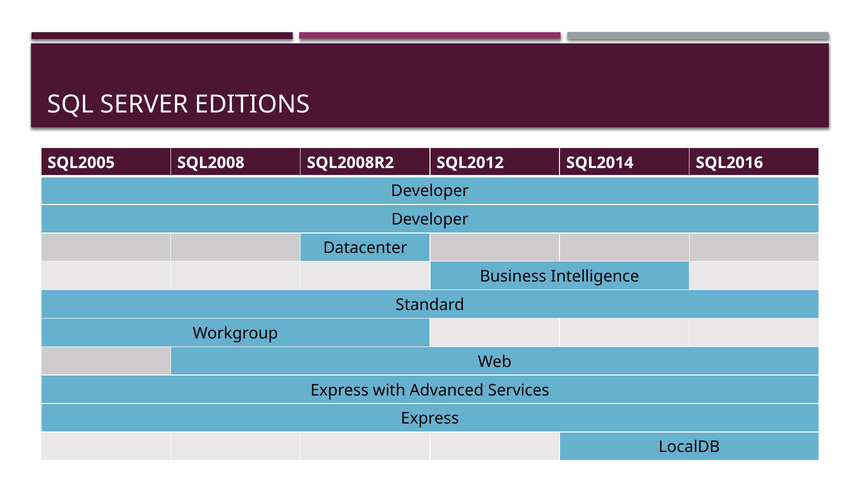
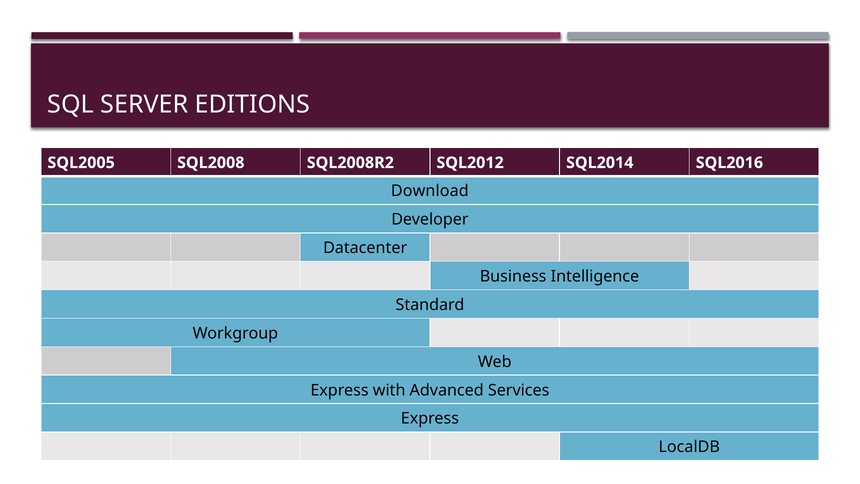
Developer at (430, 191): Developer -> Download
